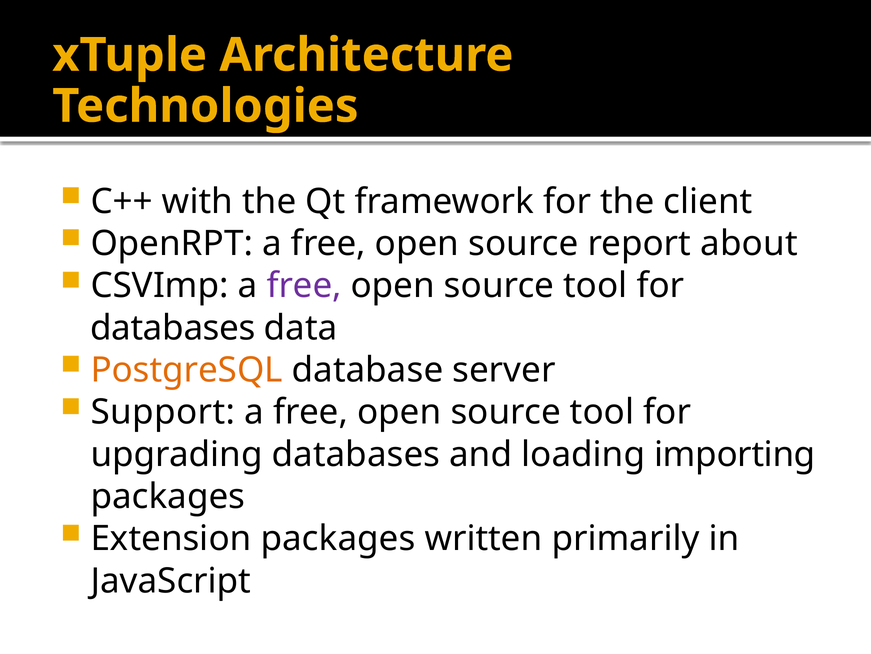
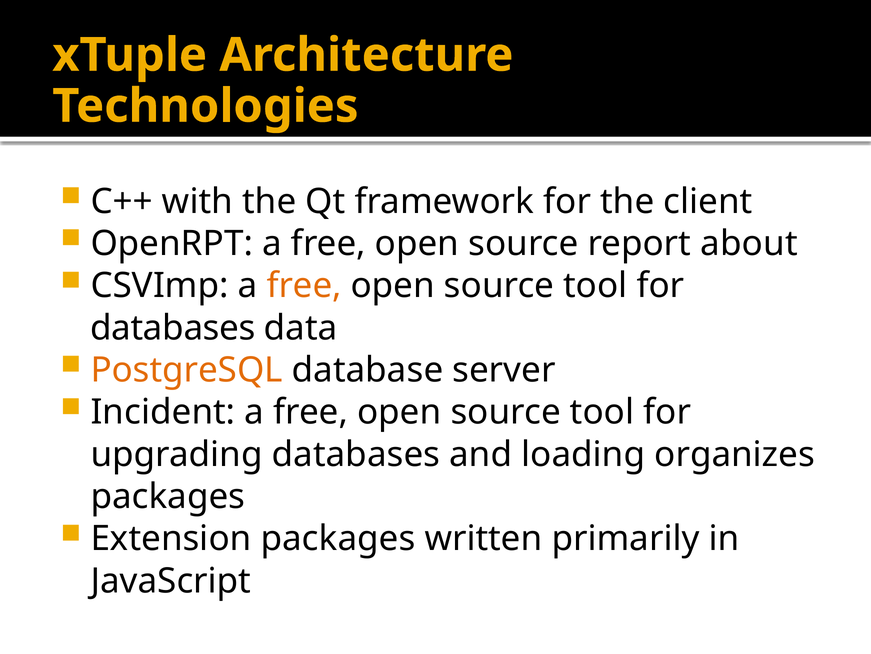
free at (304, 286) colour: purple -> orange
Support: Support -> Incident
importing: importing -> organizes
